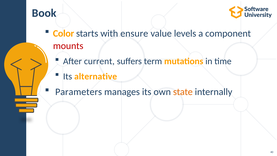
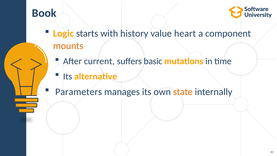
Color: Color -> Logic
ensure: ensure -> history
levels: levels -> heart
mounts colour: red -> orange
term: term -> basic
